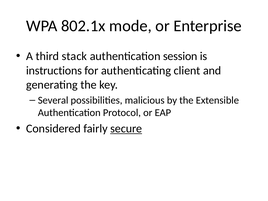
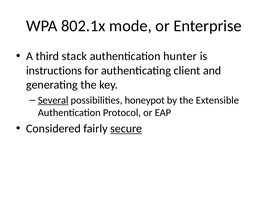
session: session -> hunter
Several underline: none -> present
malicious: malicious -> honeypot
